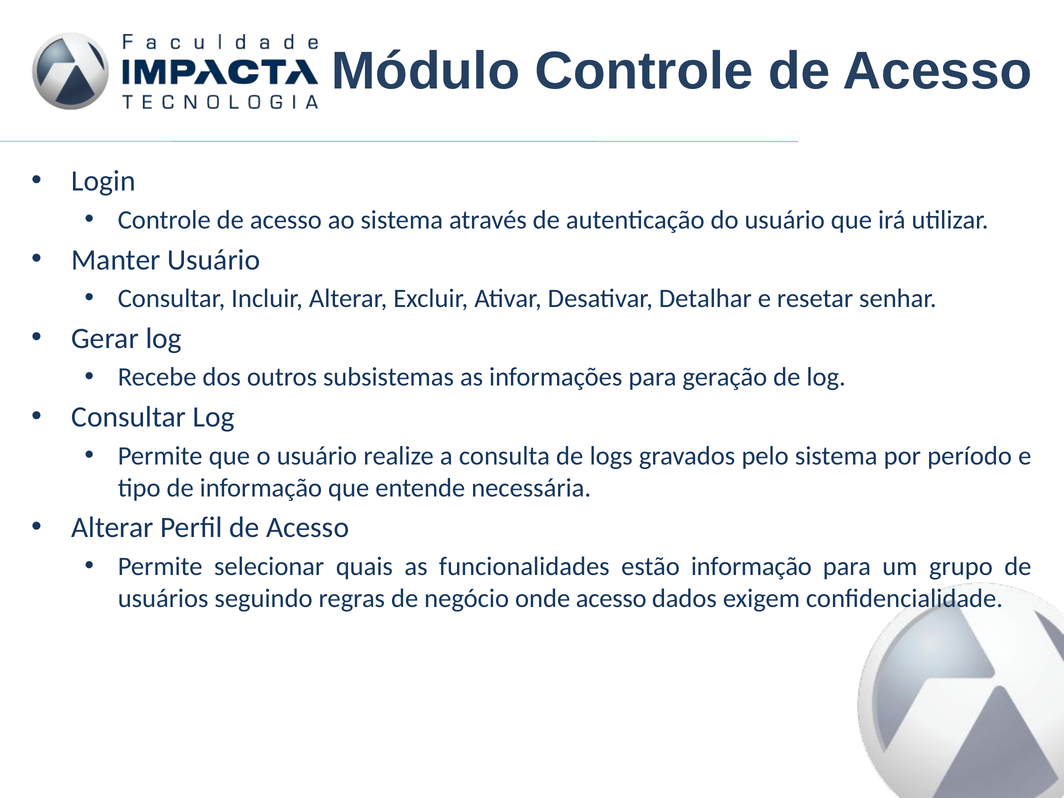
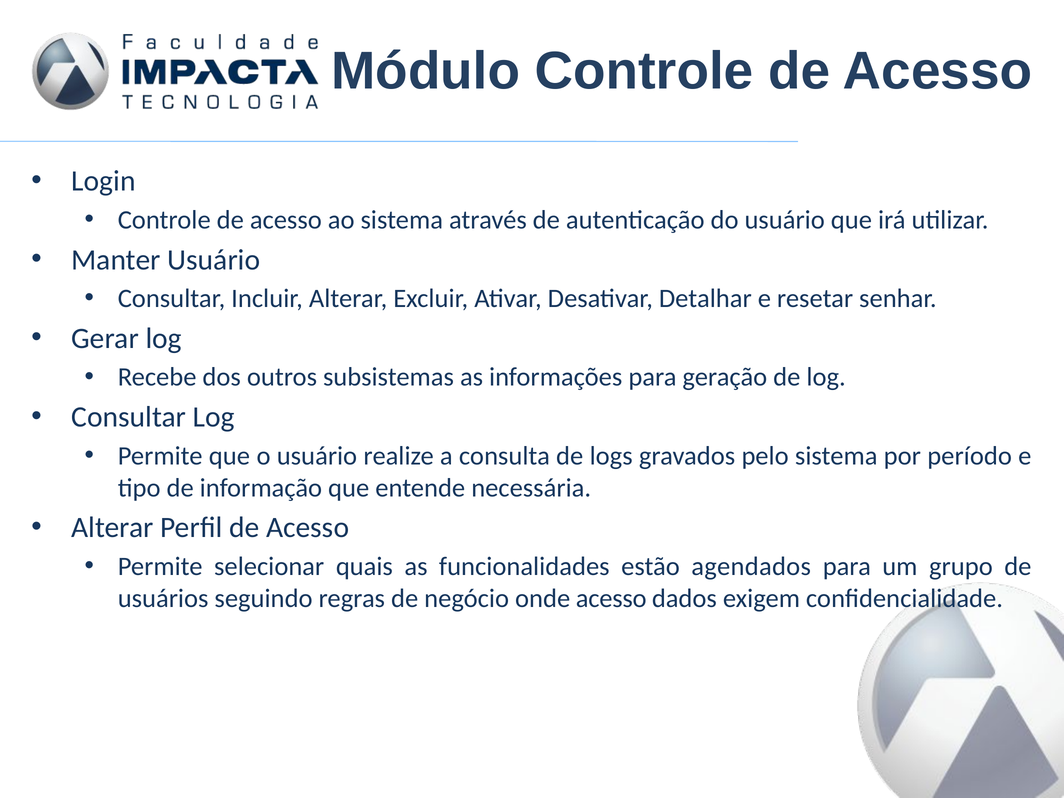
estão informação: informação -> agendados
